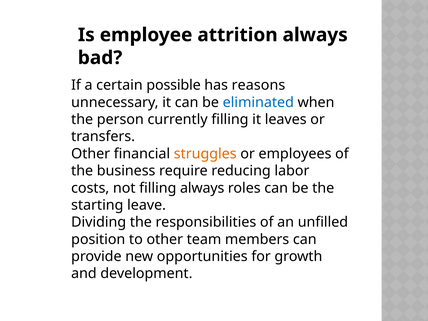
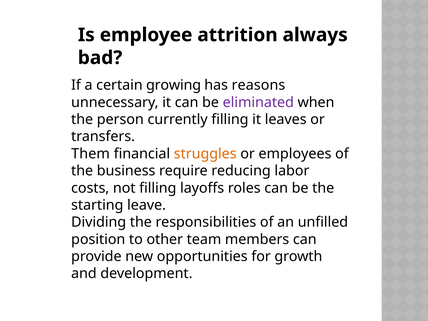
possible: possible -> growing
eliminated colour: blue -> purple
Other at (91, 154): Other -> Them
filling always: always -> layoffs
